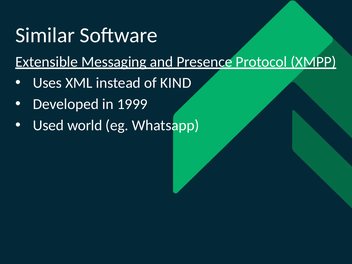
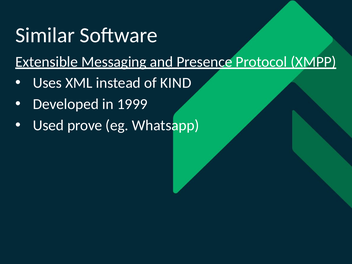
world: world -> prove
